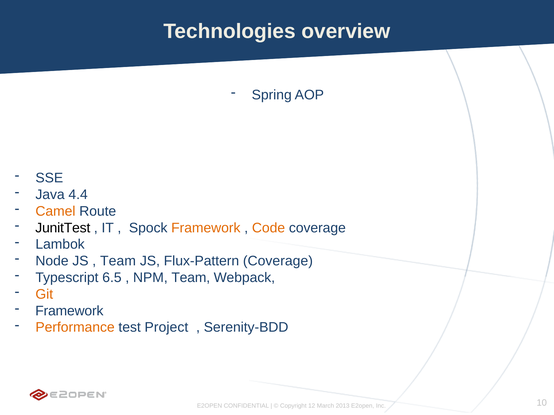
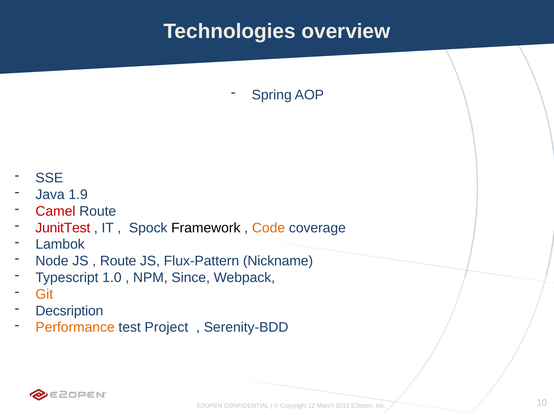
4.4: 4.4 -> 1.9
Camel colour: orange -> red
JunitTest colour: black -> red
Framework at (206, 228) colour: orange -> black
Team at (118, 261): Team -> Route
Flux-Pattern Coverage: Coverage -> Nickname
6.5: 6.5 -> 1.0
NPM Team: Team -> Since
Framework at (69, 311): Framework -> Decsription
